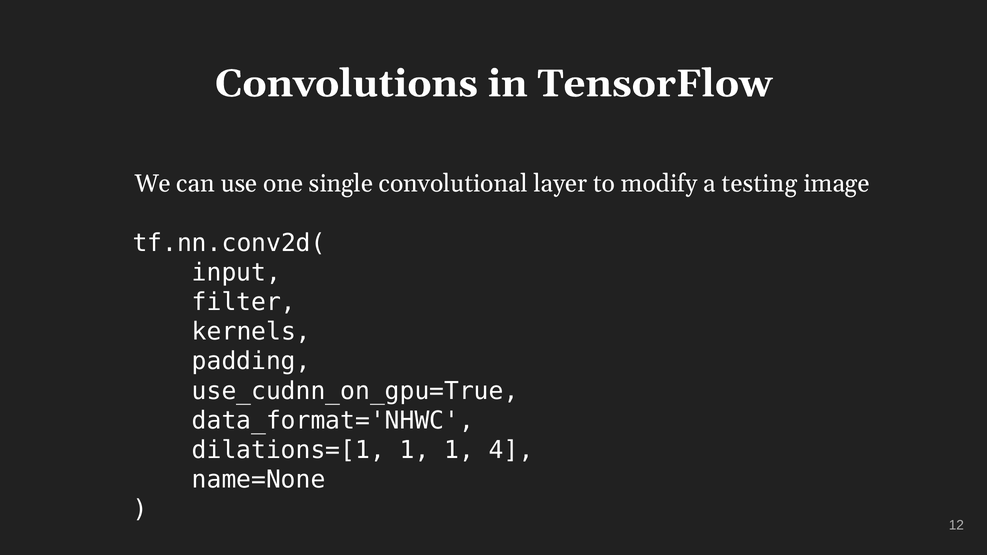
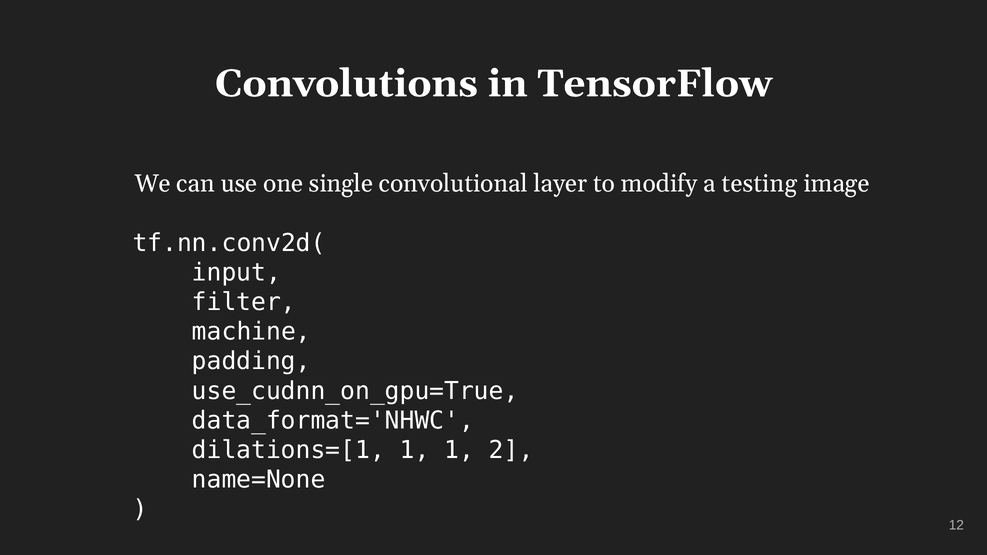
kernels: kernels -> machine
4: 4 -> 2
